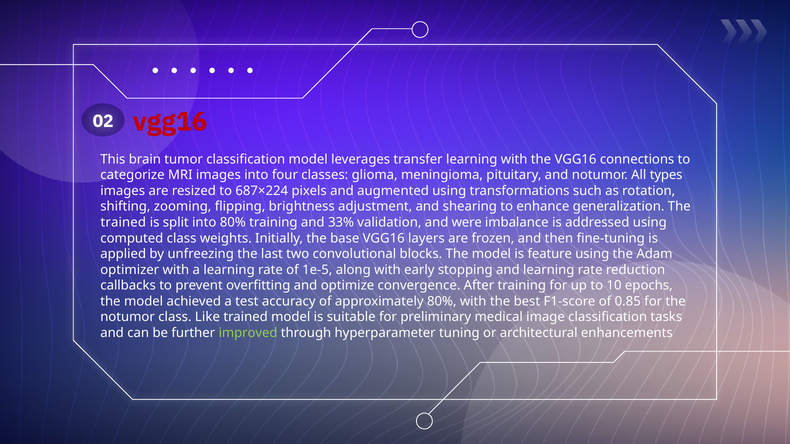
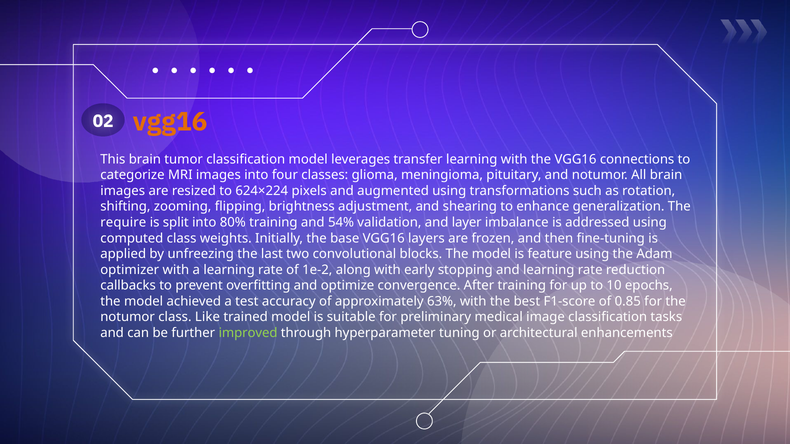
vgg16 at (170, 122) colour: red -> orange
All types: types -> brain
687×224: 687×224 -> 624×224
trained at (123, 223): trained -> require
33%: 33% -> 54%
were: were -> layer
1e-5: 1e-5 -> 1e-2
approximately 80%: 80% -> 63%
